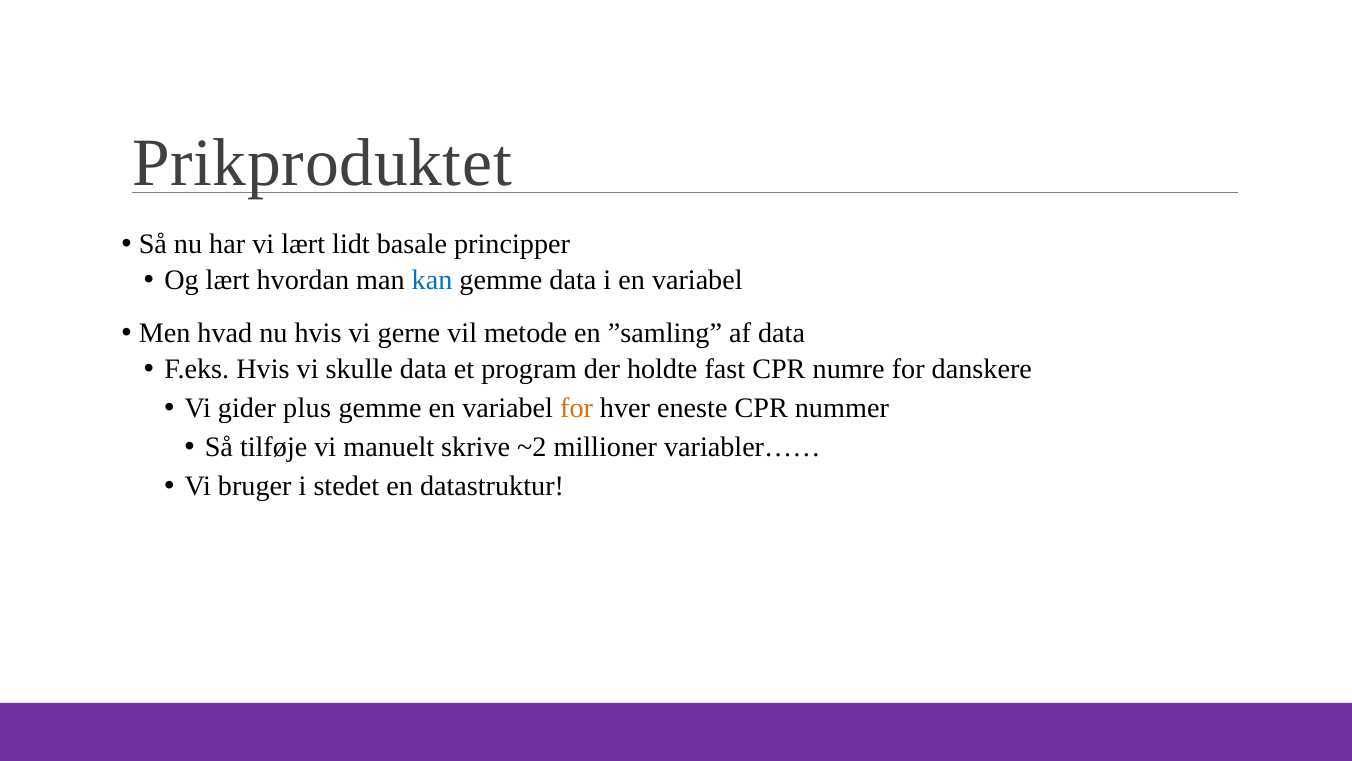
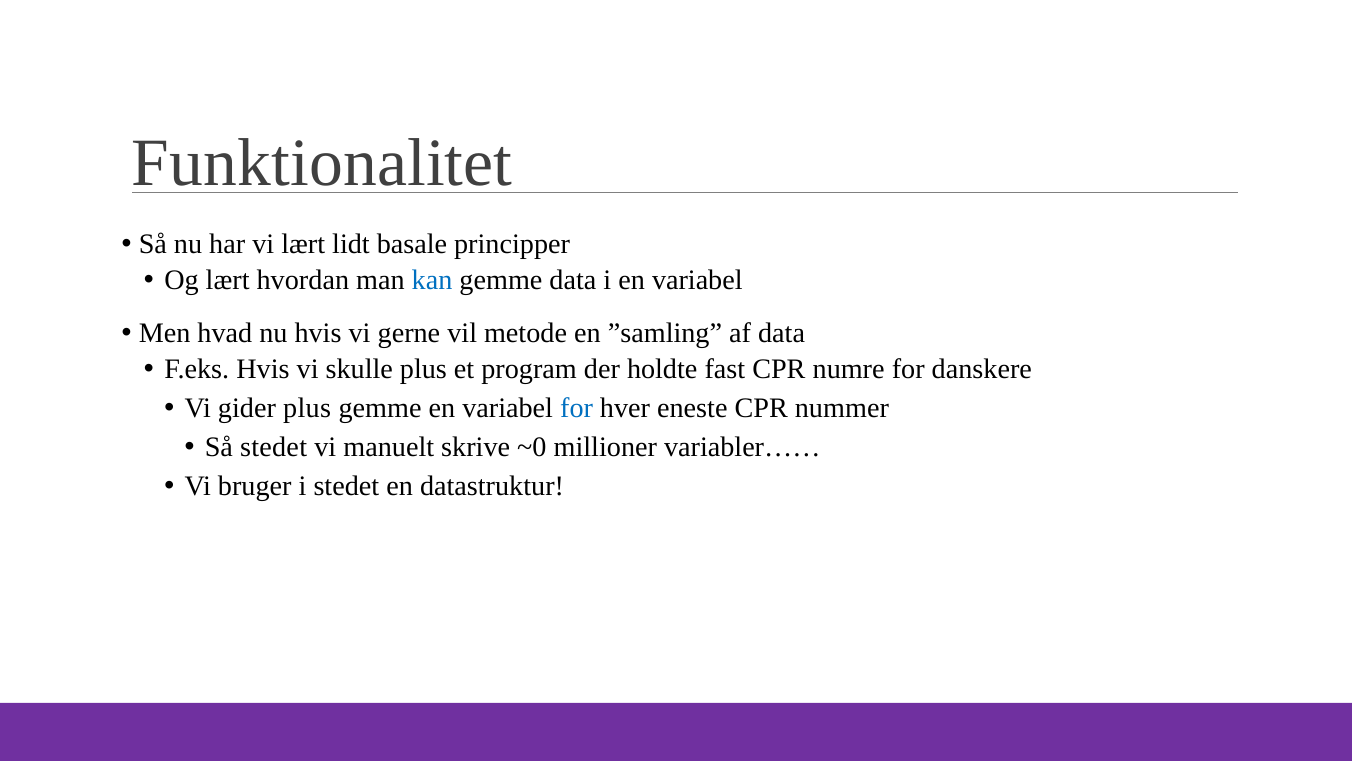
Prikproduktet: Prikproduktet -> Funktionalitet
skulle data: data -> plus
for at (577, 408) colour: orange -> blue
Så tilføje: tilføje -> stedet
~2: ~2 -> ~0
